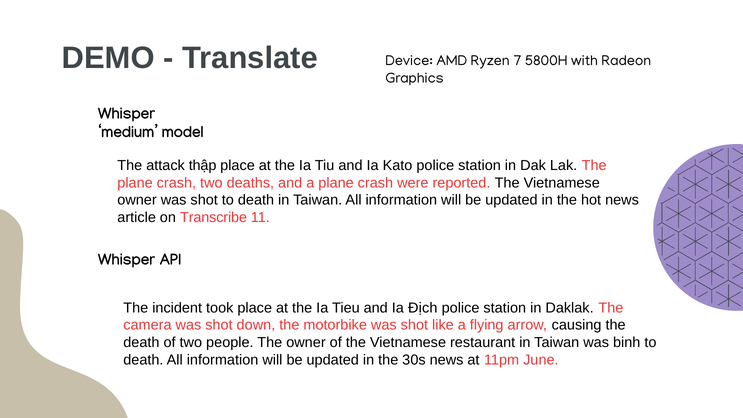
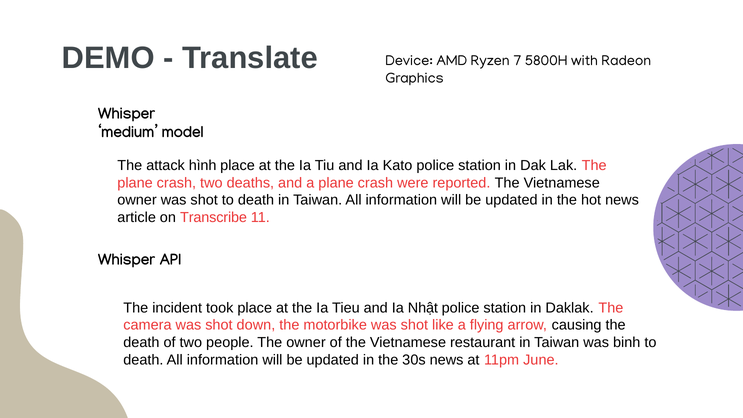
thập: thập -> hình
Địch: Địch -> Nhật
